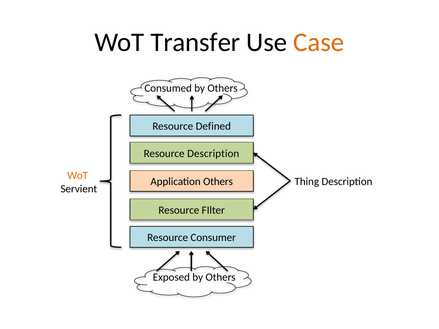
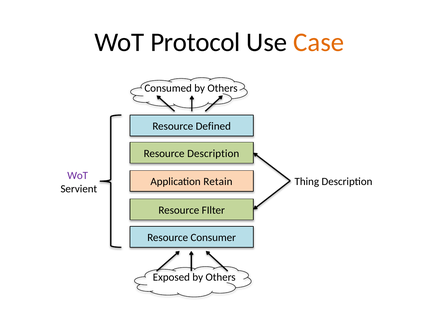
Transfer: Transfer -> Protocol
WoT at (78, 176) colour: orange -> purple
Application Others: Others -> Retain
